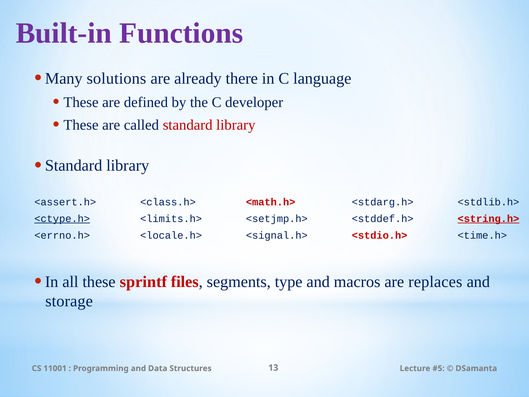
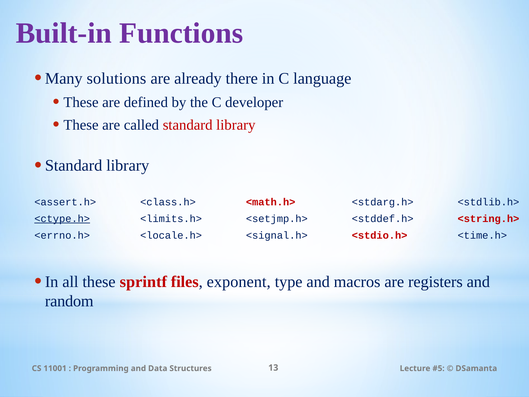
<string.h> underline: present -> none
segments: segments -> exponent
replaces: replaces -> registers
storage: storage -> random
